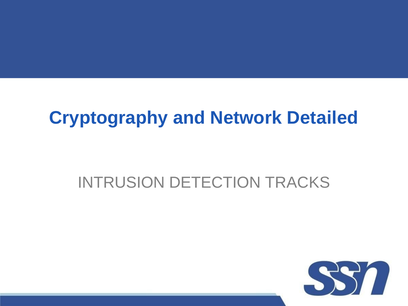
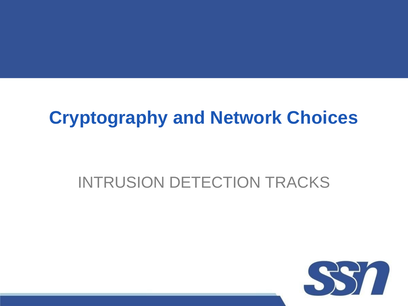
Detailed: Detailed -> Choices
